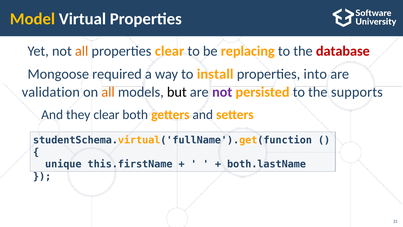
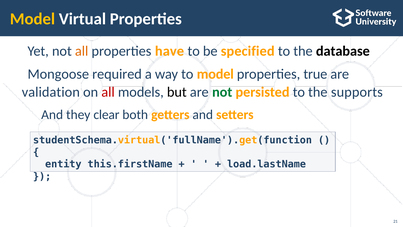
properties clear: clear -> have
replacing: replacing -> specified
database colour: red -> black
to install: install -> model
into: into -> true
all at (108, 92) colour: orange -> red
not at (222, 92) colour: purple -> green
unique: unique -> entity
both.lastName: both.lastName -> load.lastName
